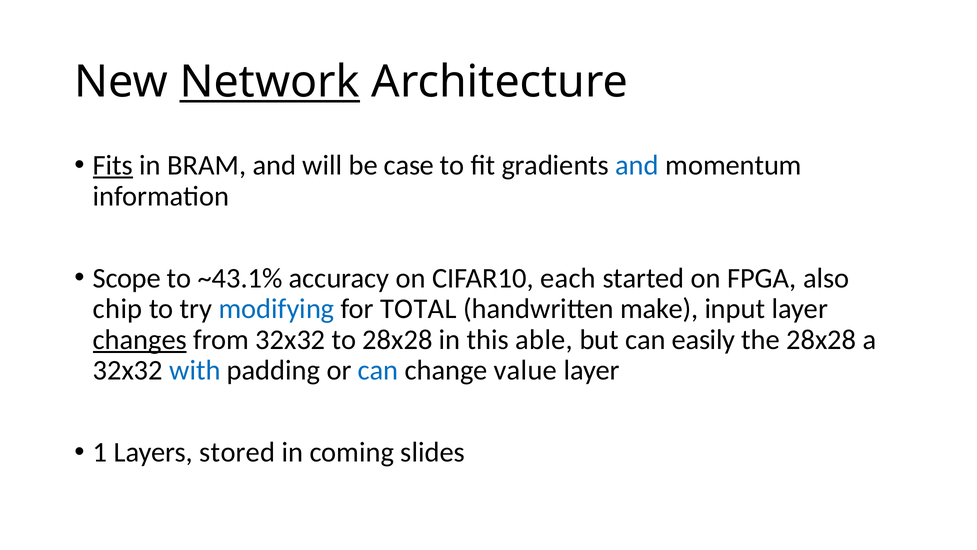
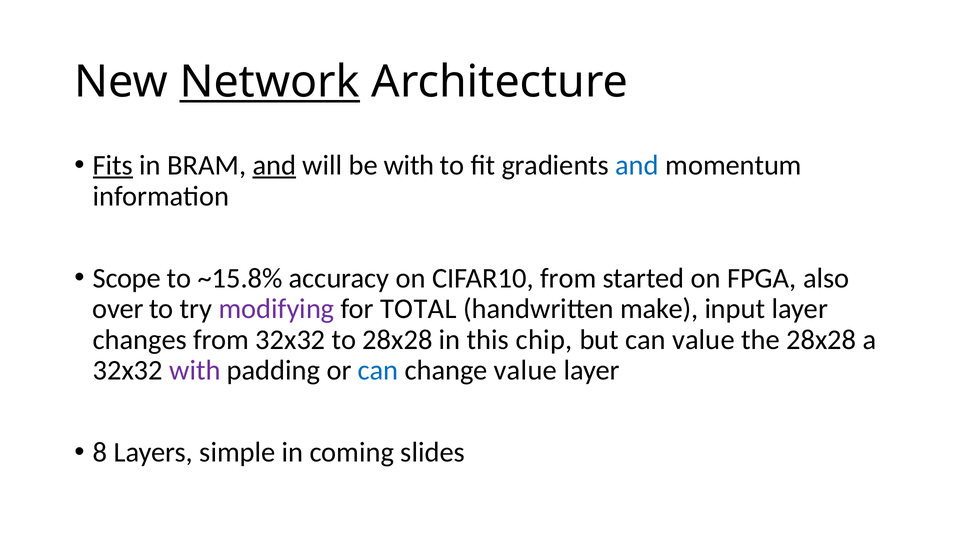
and at (274, 165) underline: none -> present
be case: case -> with
~43.1%: ~43.1% -> ~15.8%
CIFAR10 each: each -> from
chip: chip -> over
modifying colour: blue -> purple
changes underline: present -> none
able: able -> chip
can easily: easily -> value
with at (195, 370) colour: blue -> purple
1: 1 -> 8
stored: stored -> simple
